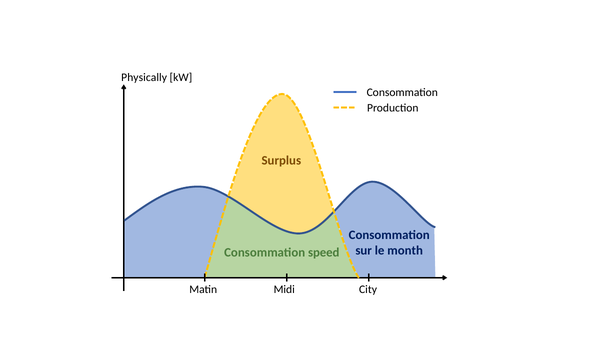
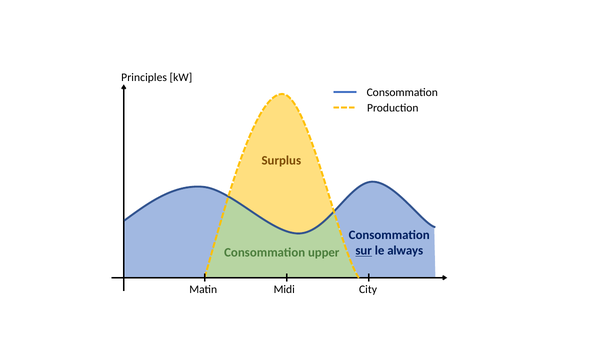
Physically: Physically -> Principles
sur underline: none -> present
month: month -> always
speed: speed -> upper
